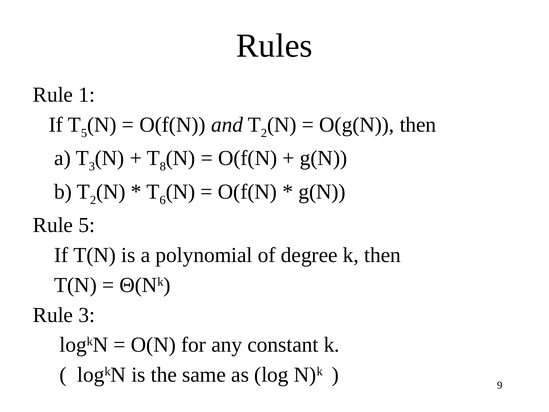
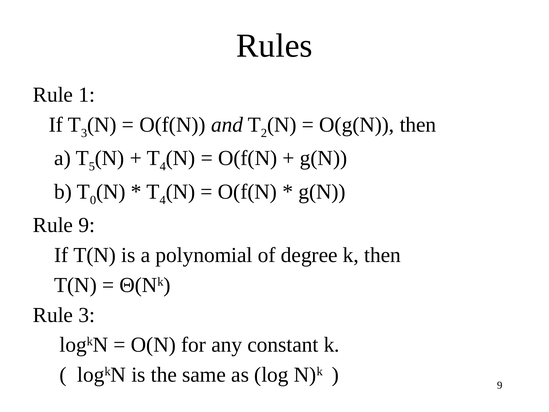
5 at (84, 133): 5 -> 3
3 at (92, 166): 3 -> 5
8 at (163, 166): 8 -> 4
2 at (93, 200): 2 -> 0
6 at (163, 200): 6 -> 4
Rule 5: 5 -> 9
